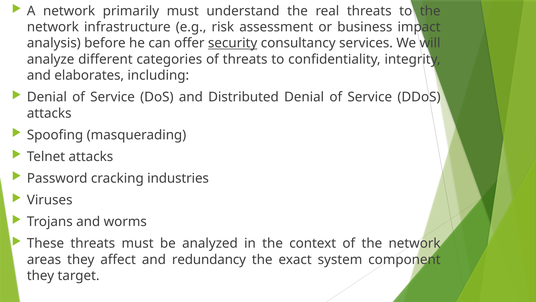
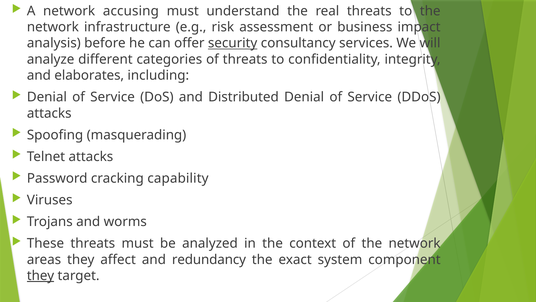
primarily: primarily -> accusing
industries: industries -> capability
they at (41, 275) underline: none -> present
